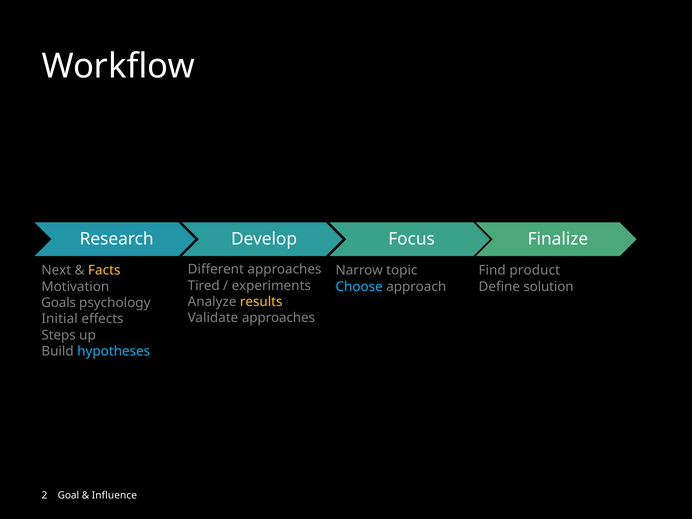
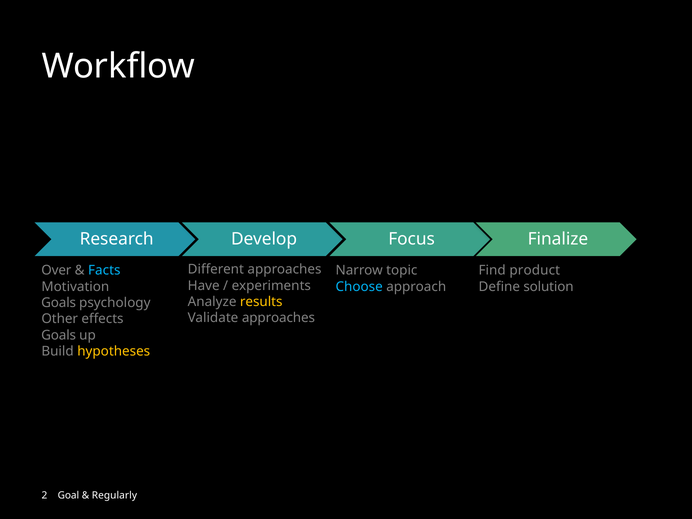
Next: Next -> Over
Facts colour: yellow -> light blue
Tired: Tired -> Have
Initial: Initial -> Other
Steps at (59, 335): Steps -> Goals
hypotheses colour: light blue -> yellow
Influence: Influence -> Regularly
